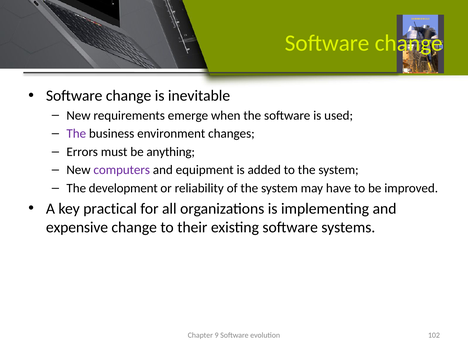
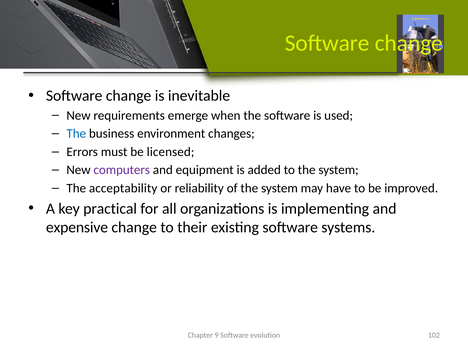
The at (76, 134) colour: purple -> blue
anything: anything -> licensed
development: development -> acceptability
